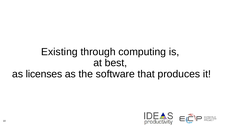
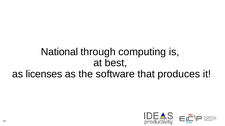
Existing: Existing -> National
